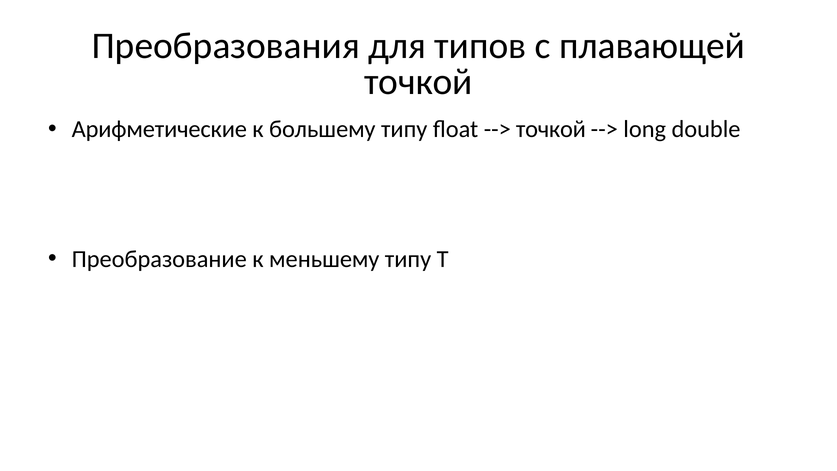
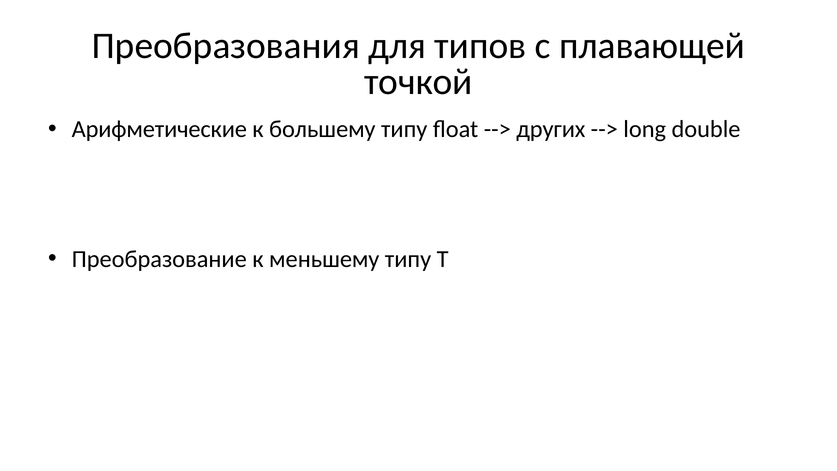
точкой at (551, 129): точкой -> других
